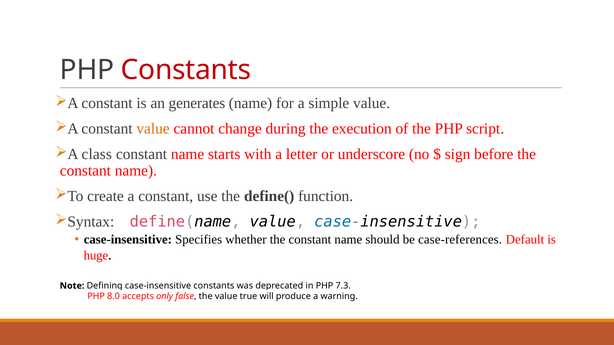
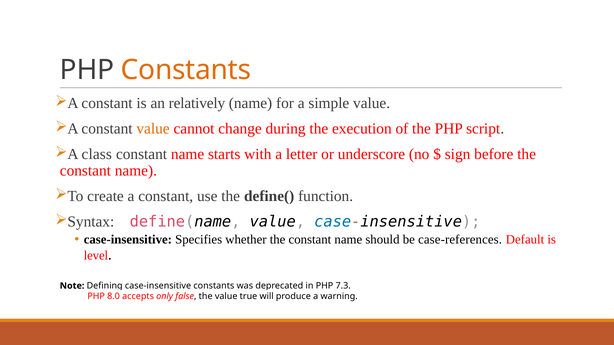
Constants at (186, 70) colour: red -> orange
generates: generates -> relatively
huge: huge -> level
